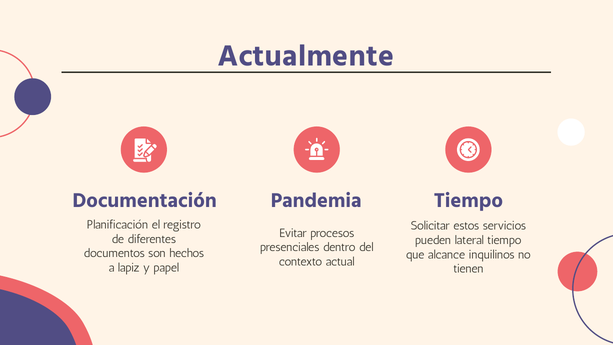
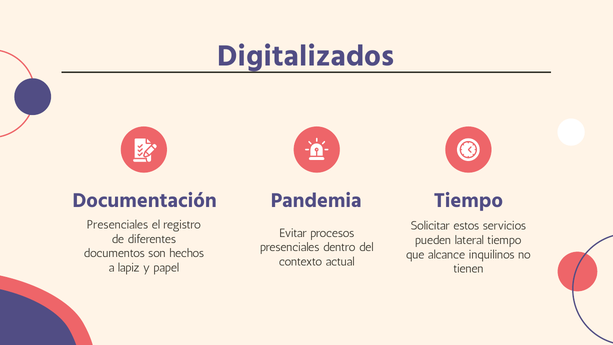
Actualmente: Actualmente -> Digitalizados
Planificación at (117, 225): Planificación -> Presenciales
